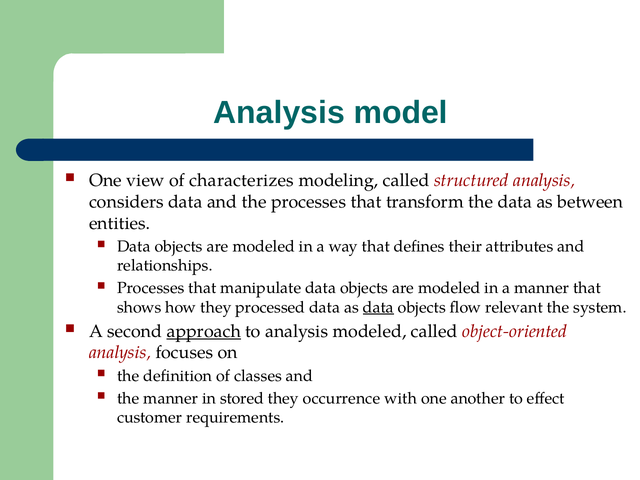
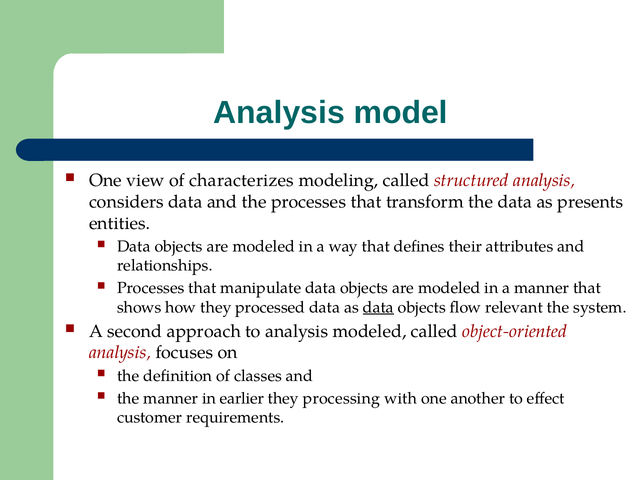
between: between -> presents
approach underline: present -> none
stored: stored -> earlier
occurrence: occurrence -> processing
